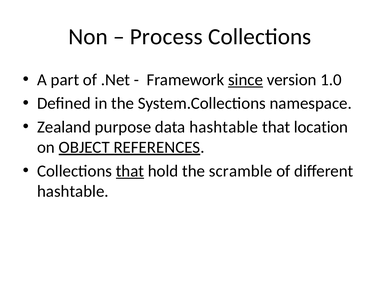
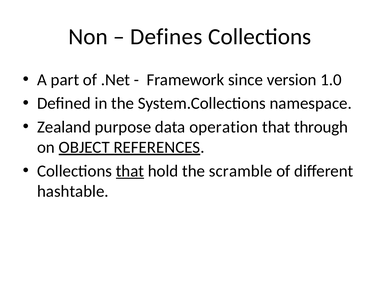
Process: Process -> Defines
since underline: present -> none
data hashtable: hashtable -> operation
location: location -> through
